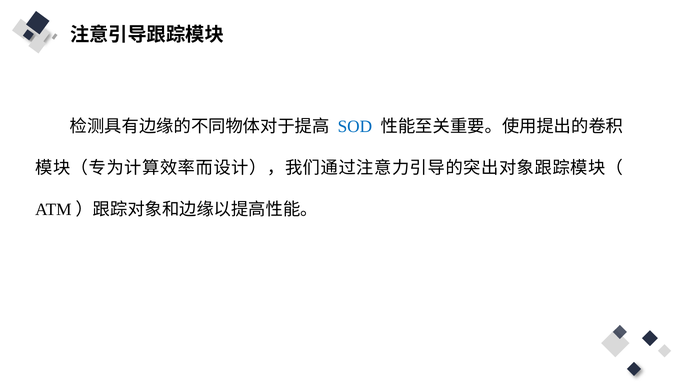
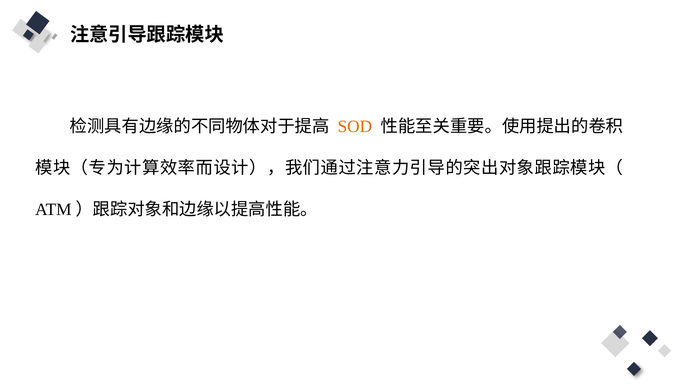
SOD colour: blue -> orange
